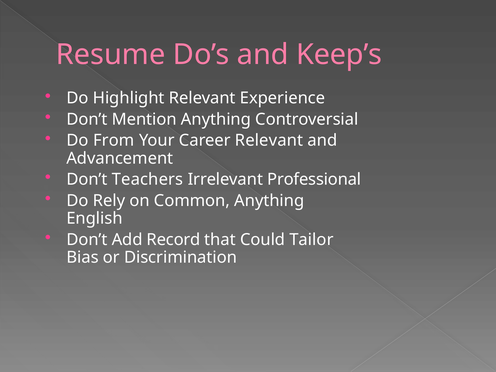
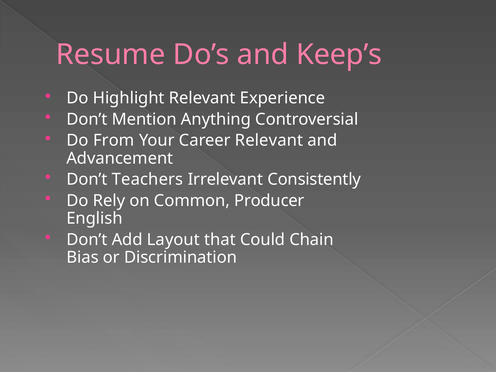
Professional: Professional -> Consistently
Common Anything: Anything -> Producer
Record: Record -> Layout
Tailor: Tailor -> Chain
